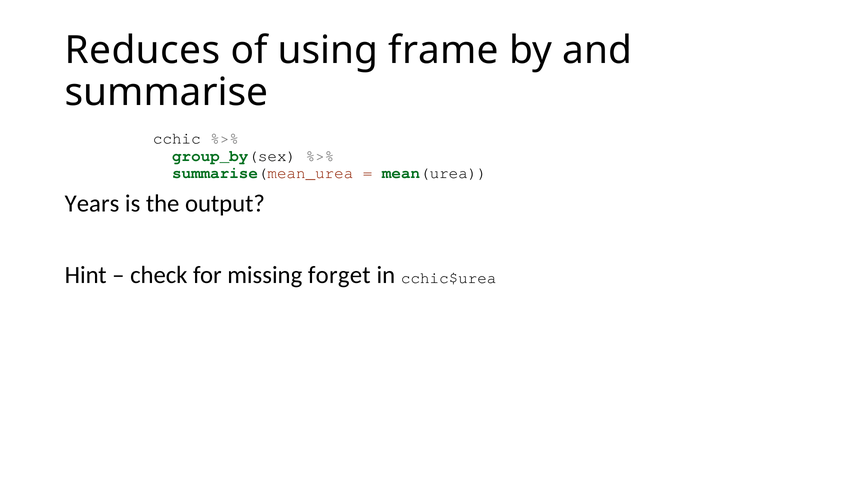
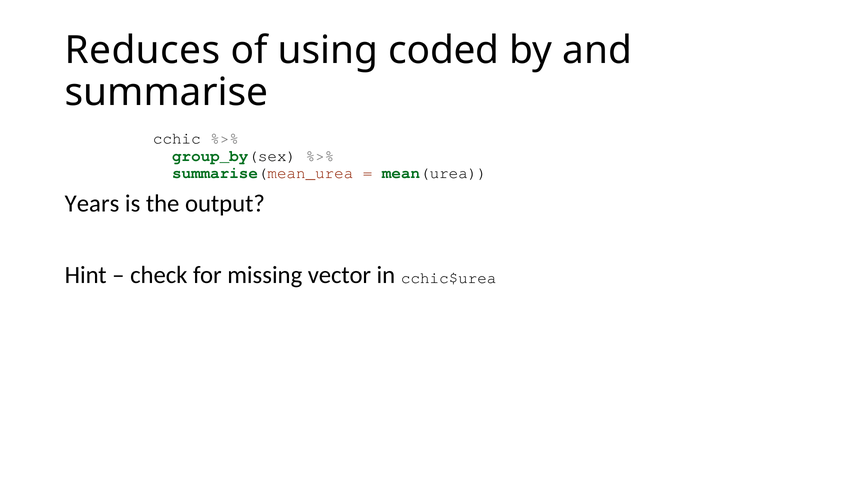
frame: frame -> coded
forget: forget -> vector
